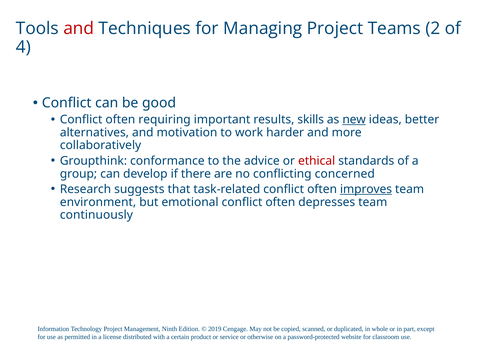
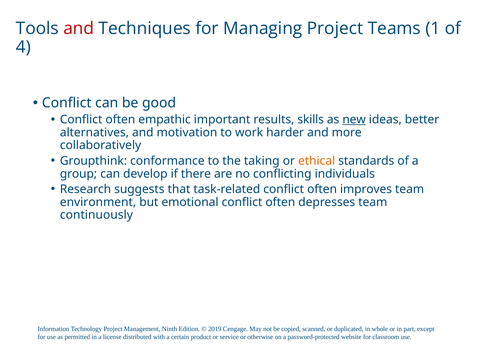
2: 2 -> 1
requiring: requiring -> empathic
advice: advice -> taking
ethical colour: red -> orange
concerned: concerned -> individuals
improves underline: present -> none
